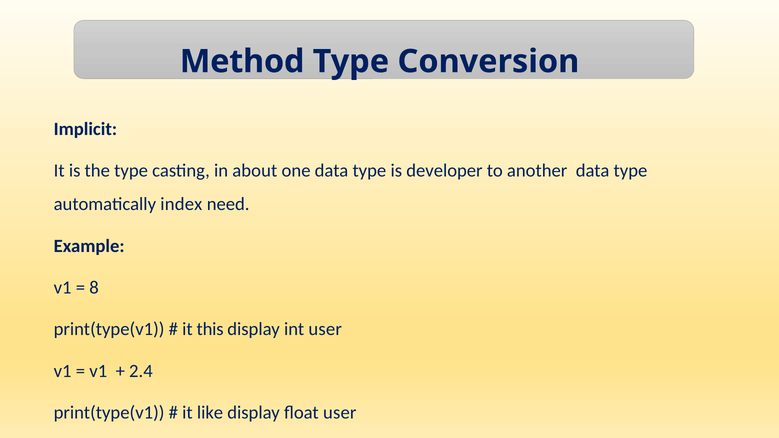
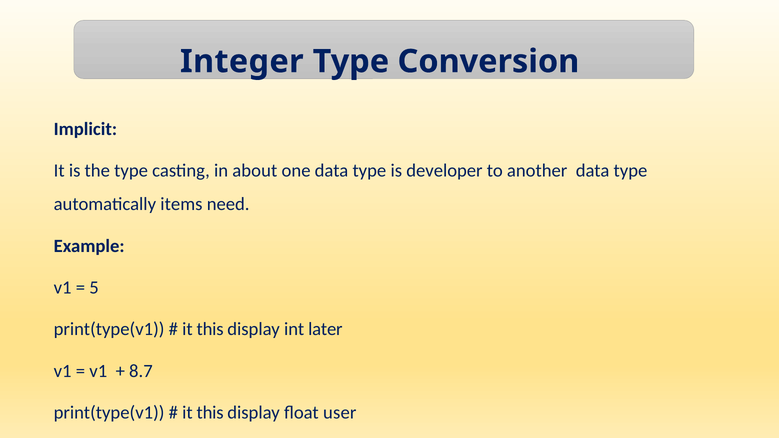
Method: Method -> Integer
index: index -> items
8: 8 -> 5
int user: user -> later
2.4: 2.4 -> 8.7
like at (210, 413): like -> this
